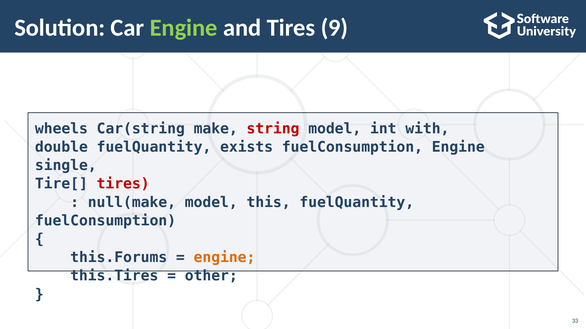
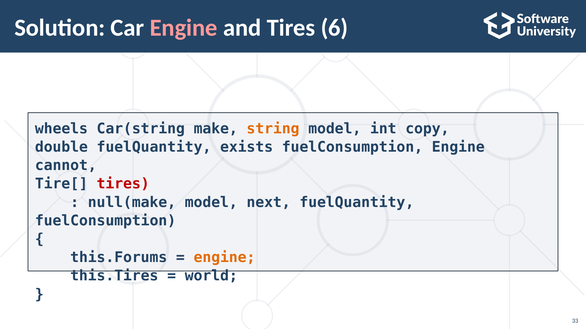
Engine at (184, 28) colour: light green -> pink
9: 9 -> 6
string colour: red -> orange
with: with -> copy
single: single -> cannot
this: this -> next
other: other -> world
